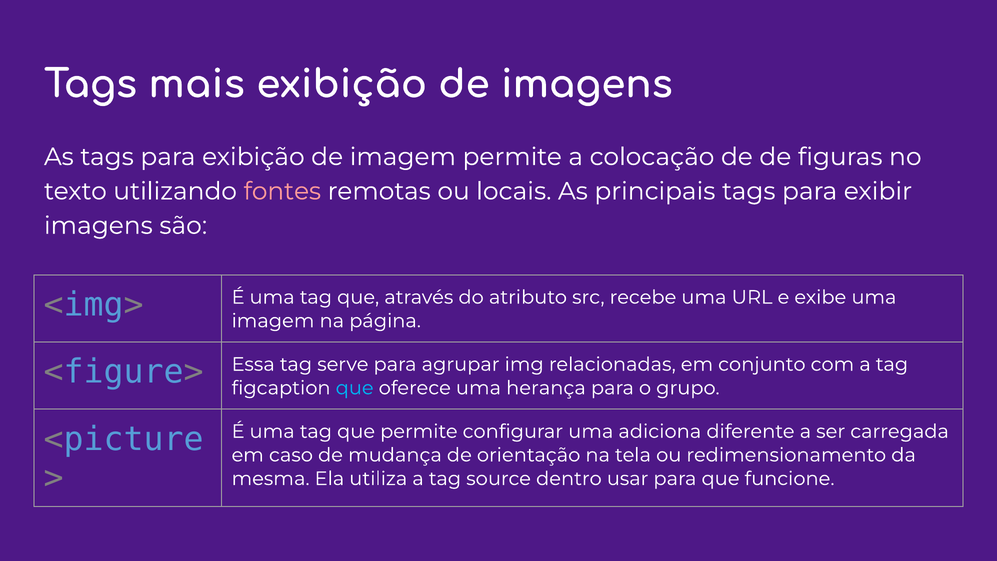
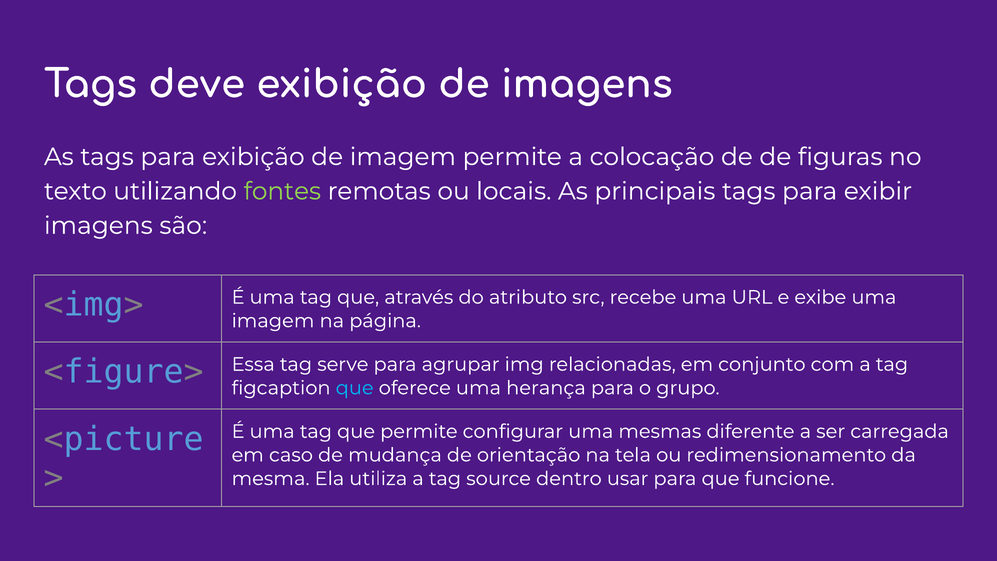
mais: mais -> deve
fontes colour: pink -> light green
adiciona: adiciona -> mesmas
